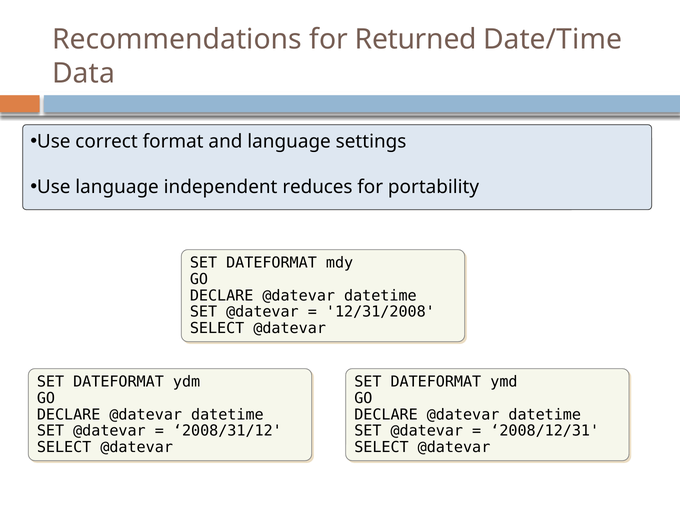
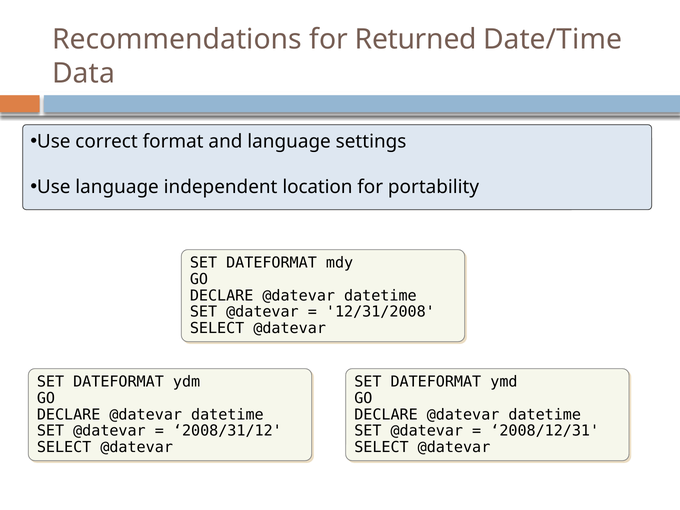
reduces: reduces -> location
